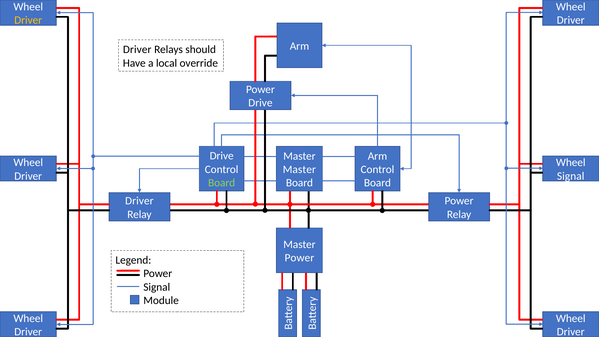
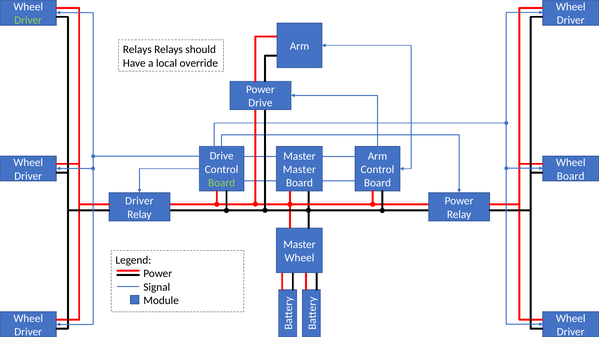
Driver at (28, 20) colour: yellow -> light green
Driver at (137, 50): Driver -> Relays
Signal at (571, 176): Signal -> Board
Power at (299, 258): Power -> Wheel
